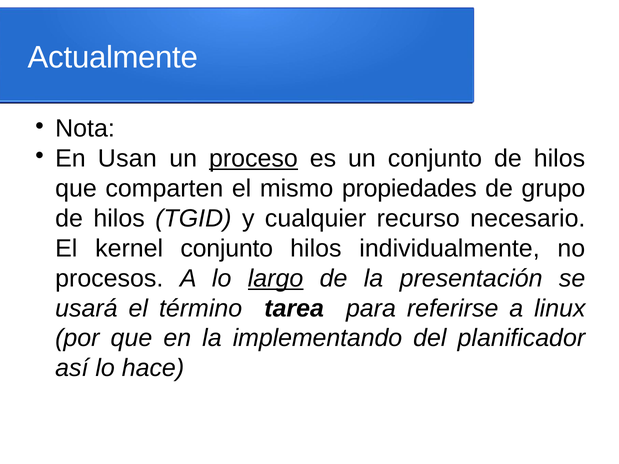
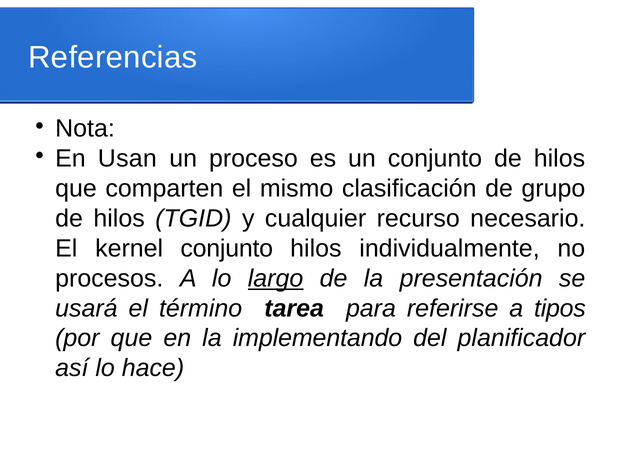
Actualmente: Actualmente -> Referencias
proceso underline: present -> none
propiedades: propiedades -> clasificación
linux: linux -> tipos
